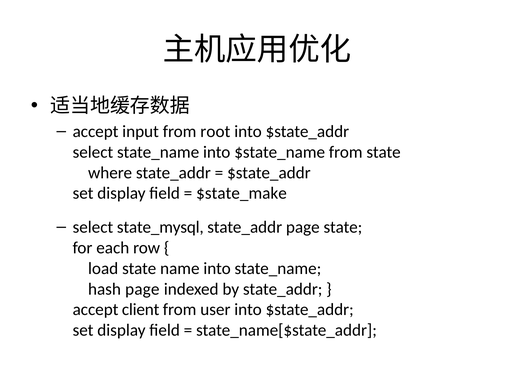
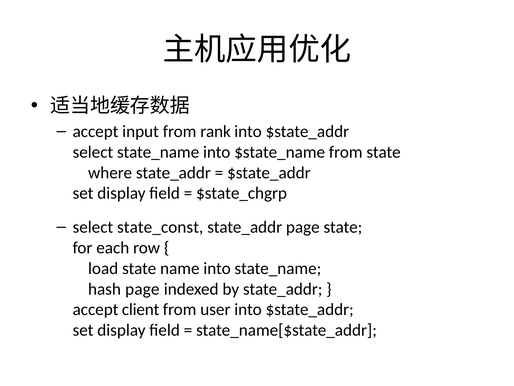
root: root -> rank
$state_make: $state_make -> $state_chgrp
state_mysql: state_mysql -> state_const
